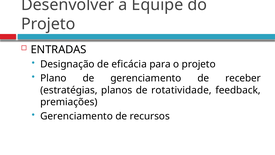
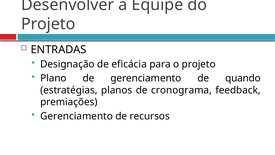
receber: receber -> quando
rotatividade: rotatividade -> cronograma
